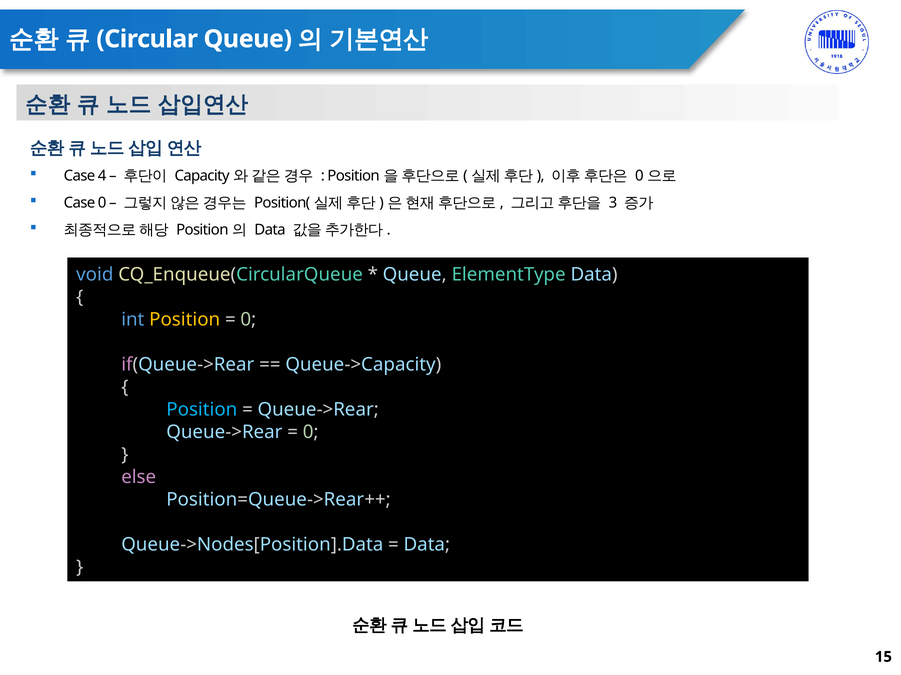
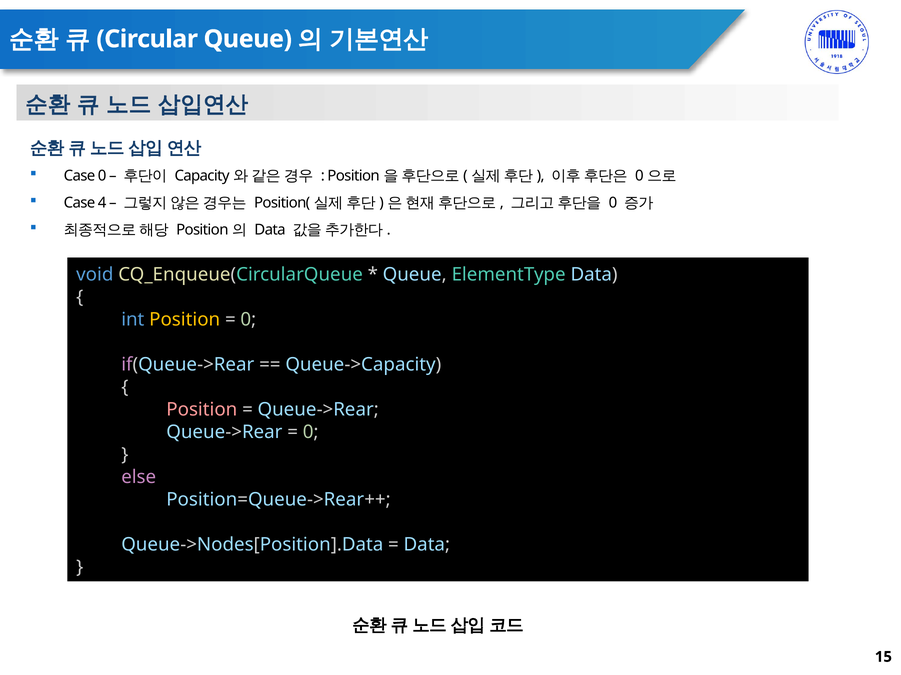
Case 4: 4 -> 0
Case 0: 0 -> 4
3 at (613, 203): 3 -> 0
Position at (202, 410) colour: light blue -> pink
